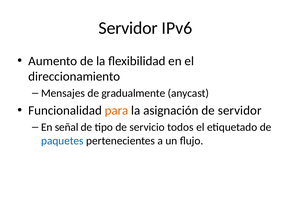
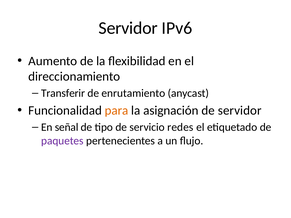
Mensajes: Mensajes -> Transferir
gradualmente: gradualmente -> enrutamiento
todos: todos -> redes
paquetes colour: blue -> purple
